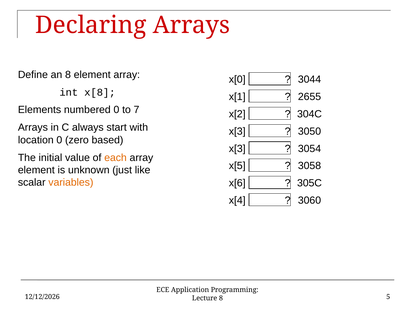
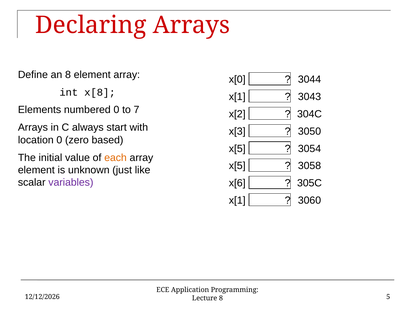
2655: 2655 -> 3043
x[3 at (237, 149): x[3 -> x[5
variables colour: orange -> purple
x[4 at (237, 201): x[4 -> x[1
